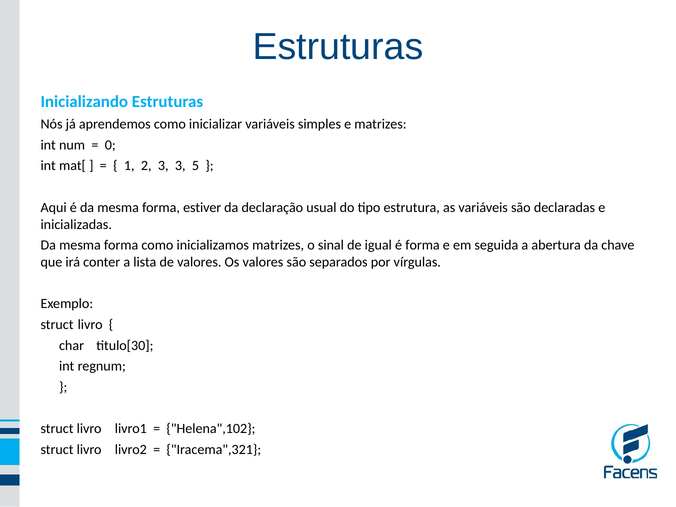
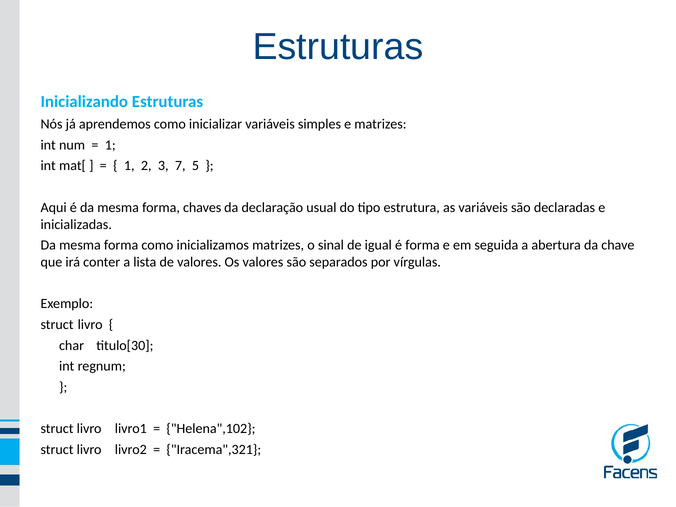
0 at (110, 145): 0 -> 1
3 3: 3 -> 7
estiver: estiver -> chaves
